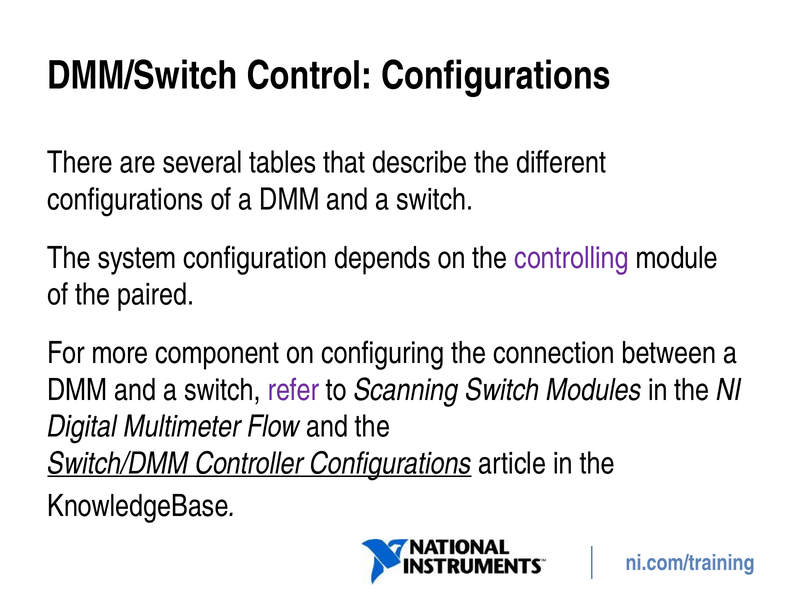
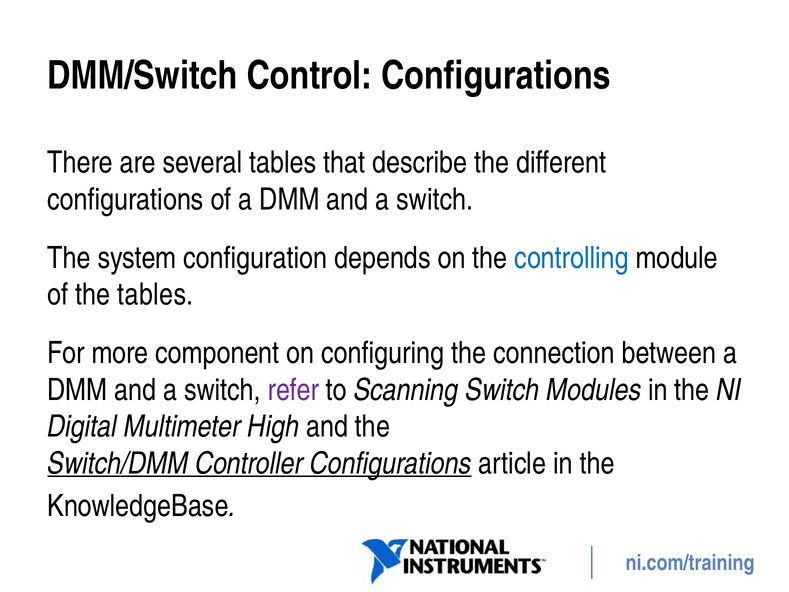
controlling colour: purple -> blue
the paired: paired -> tables
Flow: Flow -> High
